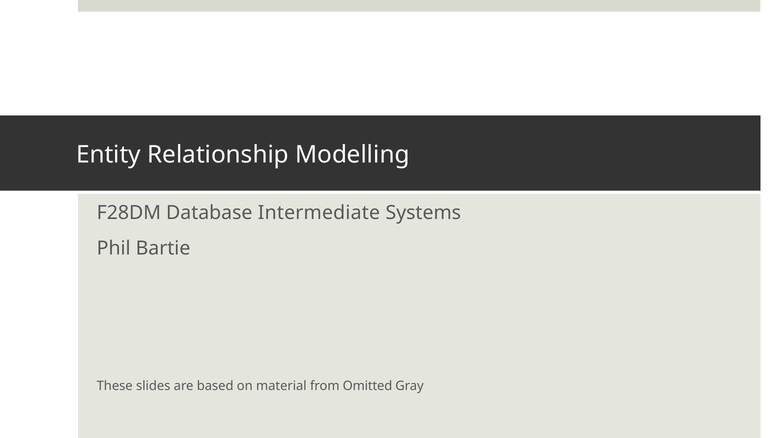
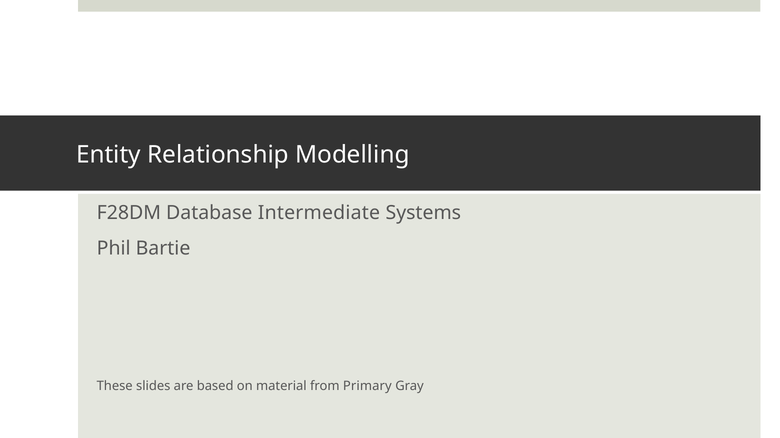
Omitted: Omitted -> Primary
